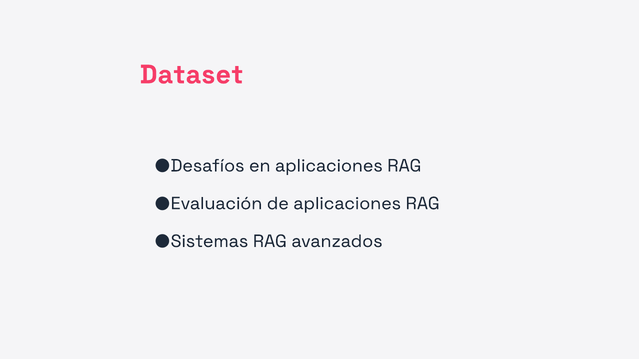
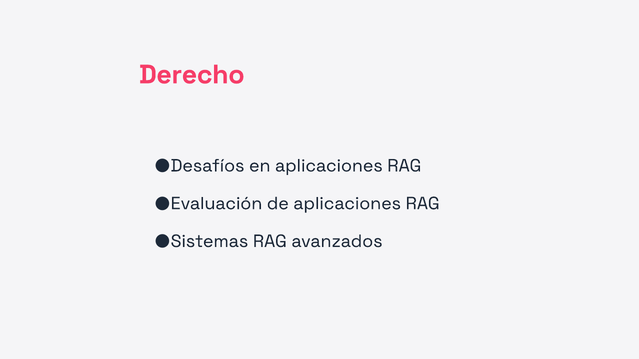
Dataset: Dataset -> Derecho
